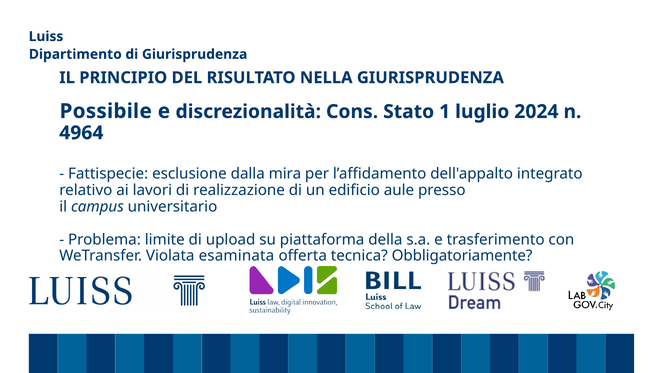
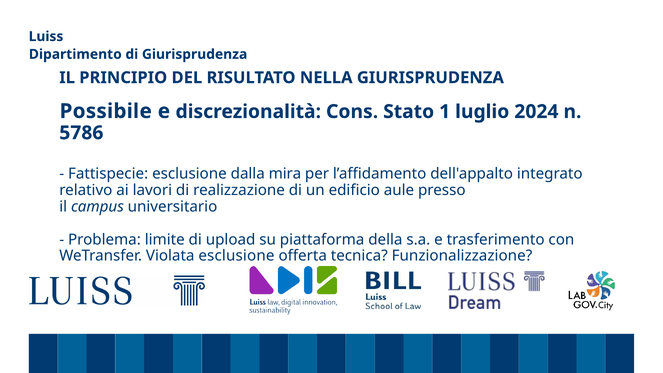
4964: 4964 -> 5786
Violata esaminata: esaminata -> esclusione
Obbligatoriamente: Obbligatoriamente -> Funzionalizzazione
